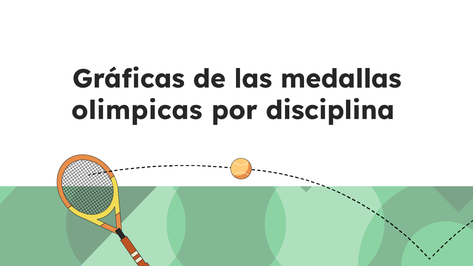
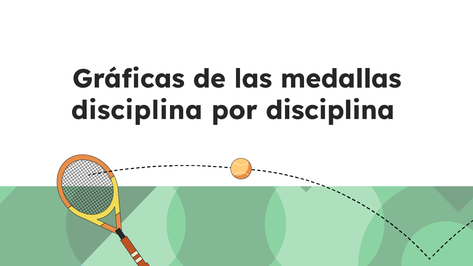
olimpicas at (137, 110): olimpicas -> disciplina
